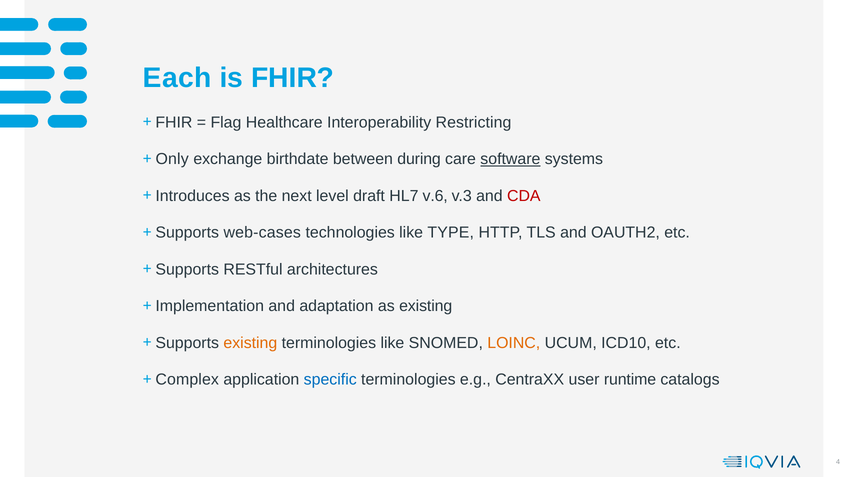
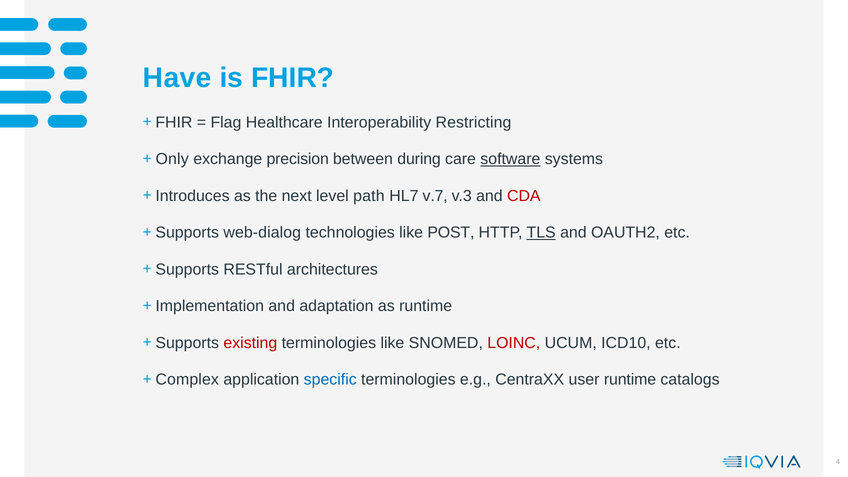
Each: Each -> Have
birthdate: birthdate -> precision
draft: draft -> path
v.6: v.6 -> v.7
web-cases: web-cases -> web-dialog
TYPE: TYPE -> POST
TLS underline: none -> present
as existing: existing -> runtime
existing at (250, 343) colour: orange -> red
LOINC colour: orange -> red
